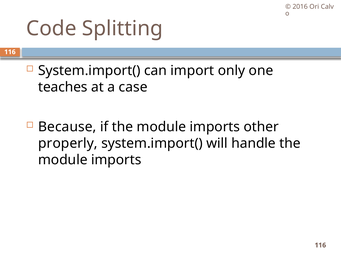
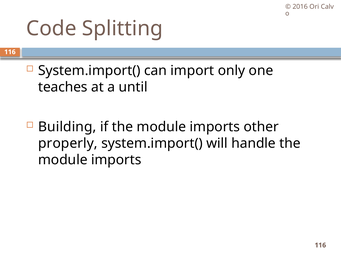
case: case -> until
Because: Because -> Building
